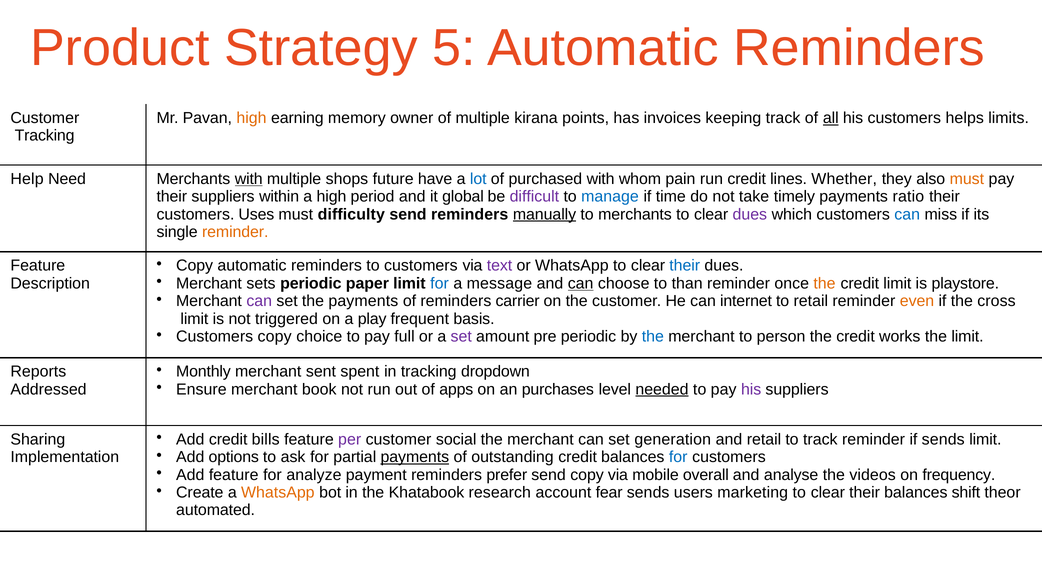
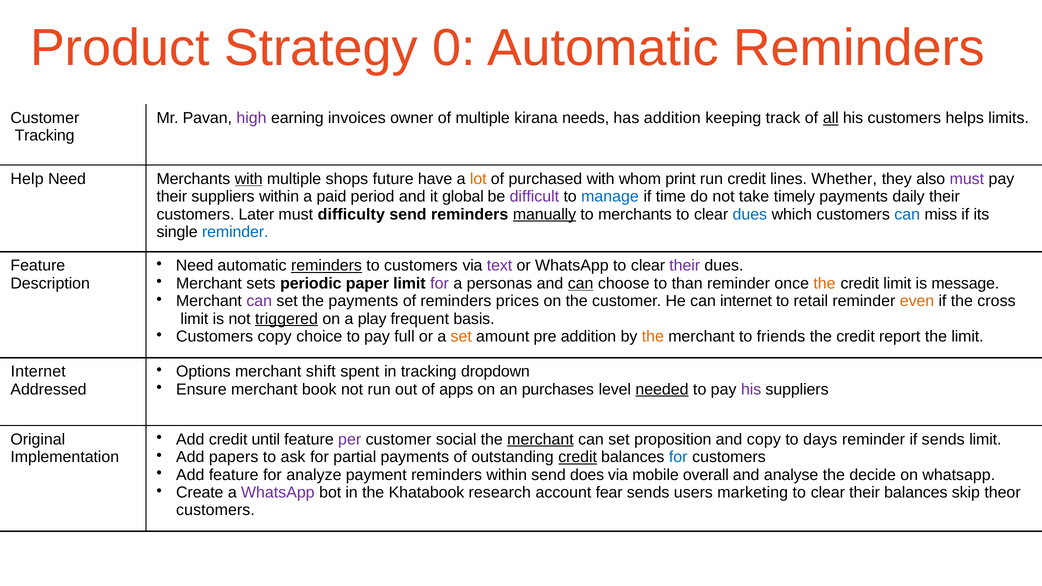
5: 5 -> 0
high at (251, 118) colour: orange -> purple
memory: memory -> invoices
points: points -> needs
has invoices: invoices -> addition
lot colour: blue -> orange
pain: pain -> print
must at (967, 179) colour: orange -> purple
a high: high -> paid
ratio: ratio -> daily
Uses: Uses -> Later
dues at (750, 214) colour: purple -> blue
reminder at (235, 232) colour: orange -> blue
Copy at (195, 266): Copy -> Need
reminders at (326, 266) underline: none -> present
their at (685, 266) colour: blue -> purple
for at (440, 283) colour: blue -> purple
message: message -> personas
playstore: playstore -> message
carrier: carrier -> prices
triggered underline: none -> present
set at (461, 337) colour: purple -> orange
pre periodic: periodic -> addition
the at (653, 337) colour: blue -> orange
person: person -> friends
works: works -> report
Monthly: Monthly -> Options
sent: sent -> shift
Reports at (38, 372): Reports -> Internet
bills: bills -> until
merchant at (540, 439) underline: none -> present
generation: generation -> proposition
and retail: retail -> copy
to track: track -> days
Sharing: Sharing -> Original
options: options -> papers
payments at (415, 457) underline: present -> none
credit at (578, 457) underline: none -> present
reminders prefer: prefer -> within
send copy: copy -> does
videos: videos -> decide
on frequency: frequency -> whatsapp
WhatsApp at (278, 493) colour: orange -> purple
shift: shift -> skip
automated at (216, 510): automated -> customers
